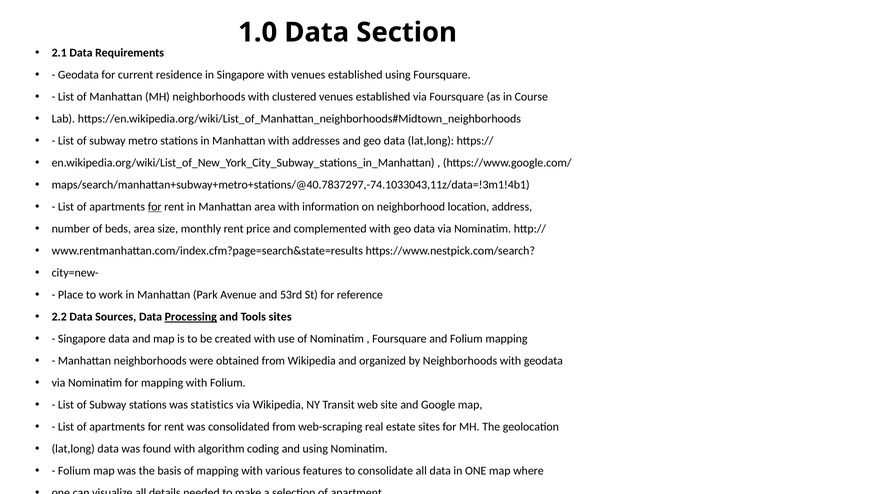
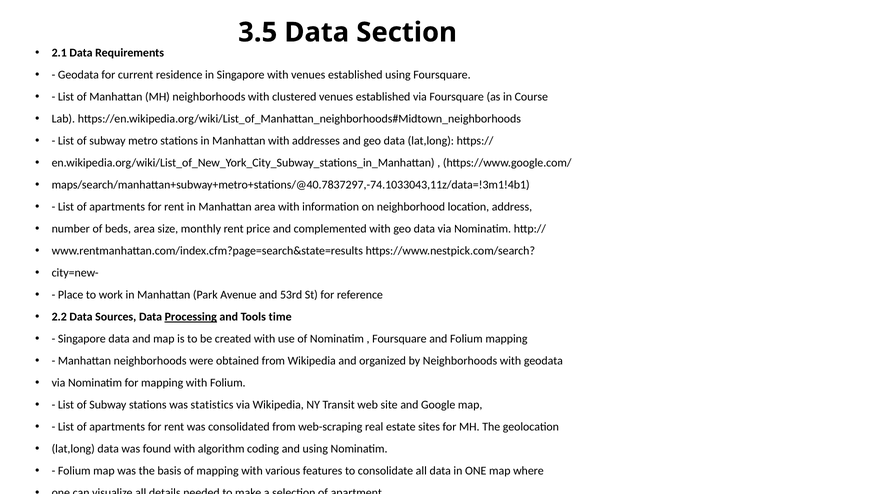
1.0: 1.0 -> 3.5
for at (155, 207) underline: present -> none
Tools sites: sites -> time
